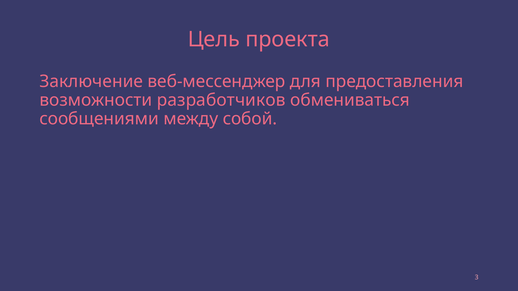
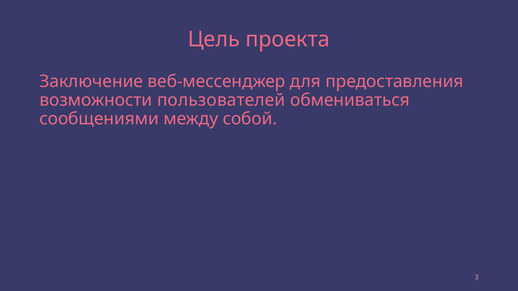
разработчиков: разработчиков -> пользователей
